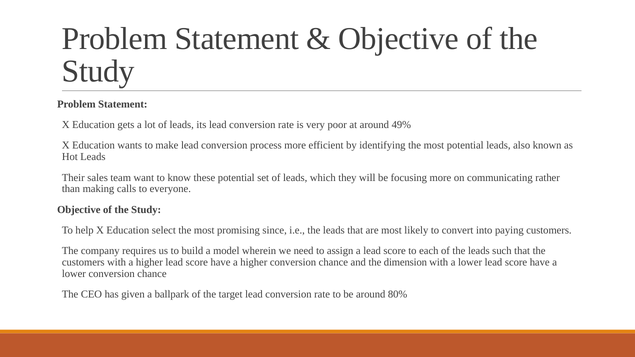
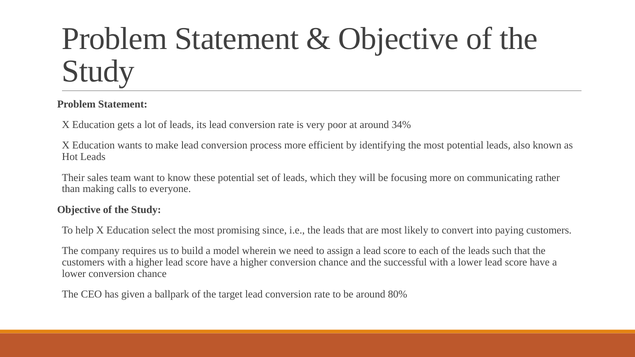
49%: 49% -> 34%
dimension: dimension -> successful
